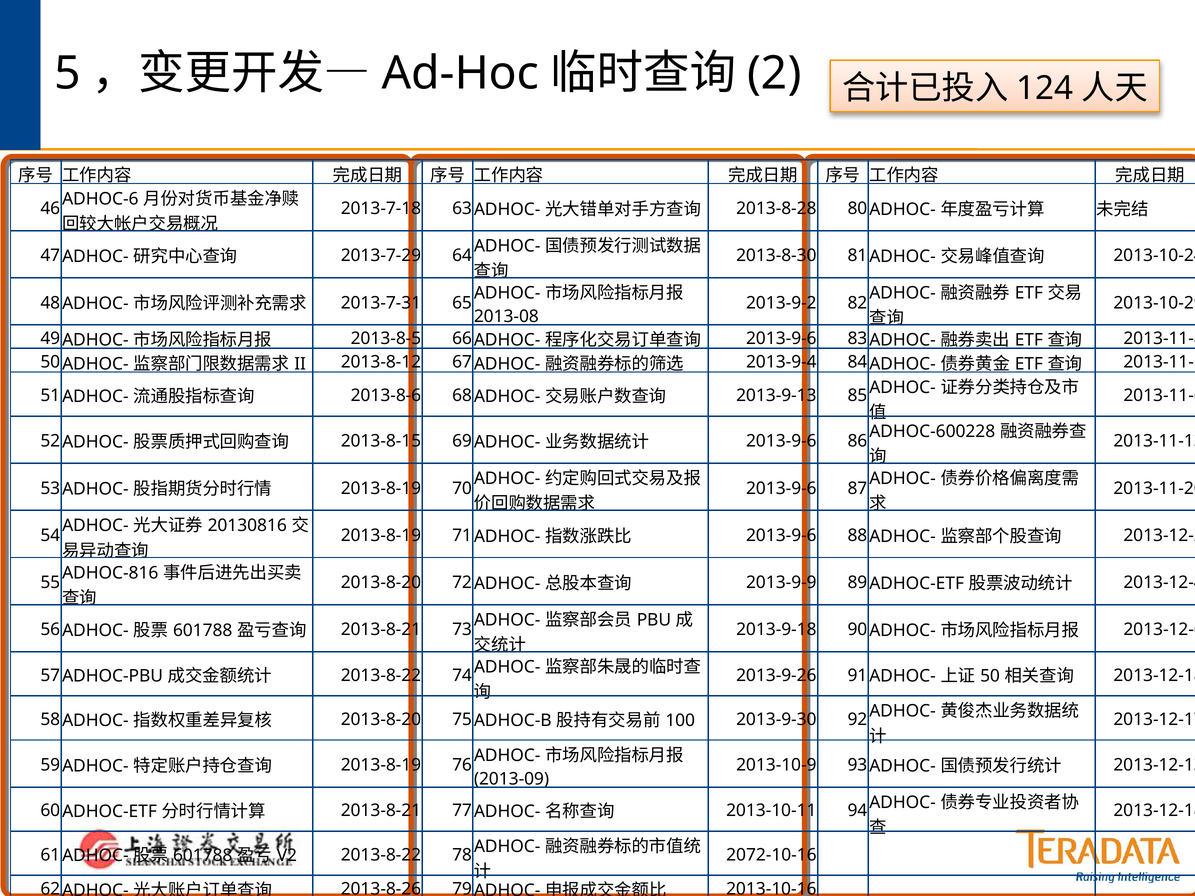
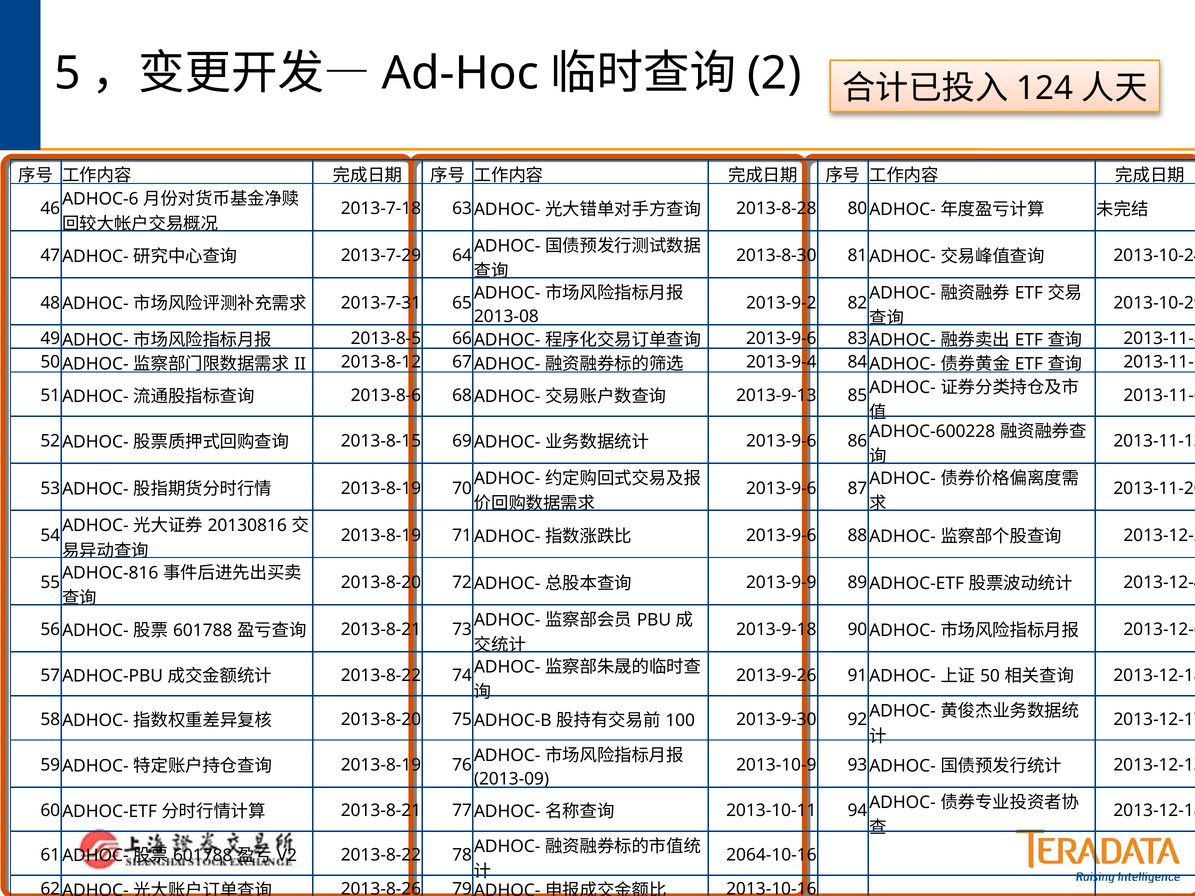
2072-10-16: 2072-10-16 -> 2064-10-16
